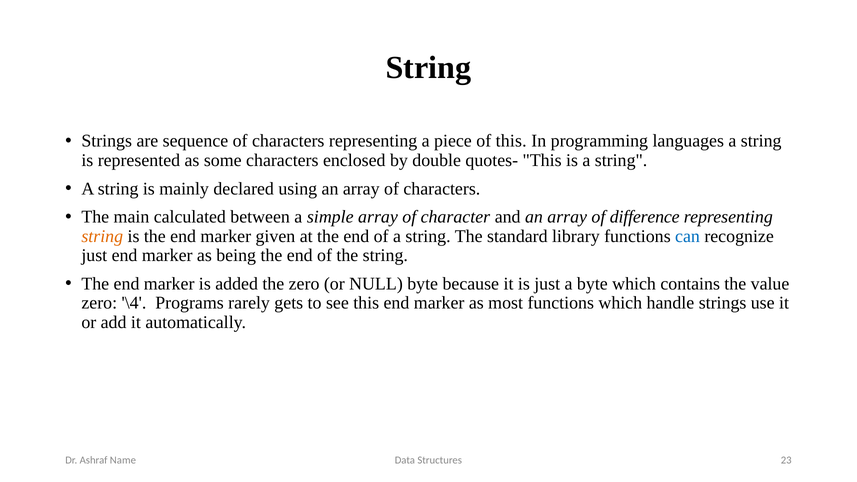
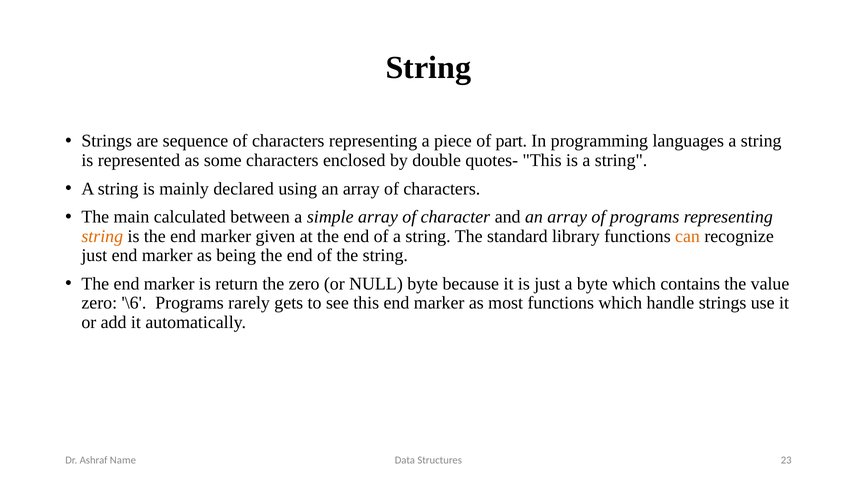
of this: this -> part
of difference: difference -> programs
can colour: blue -> orange
added: added -> return
\4: \4 -> \6
